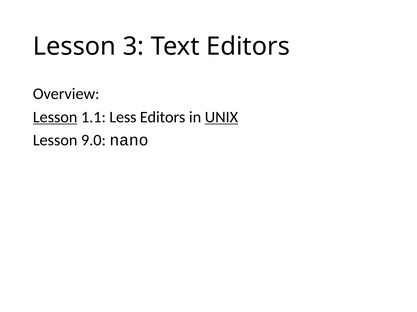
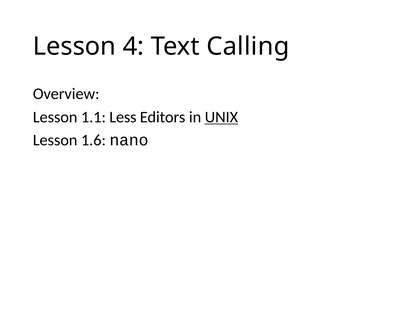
3: 3 -> 4
Text Editors: Editors -> Calling
Lesson at (55, 117) underline: present -> none
9.0: 9.0 -> 1.6
